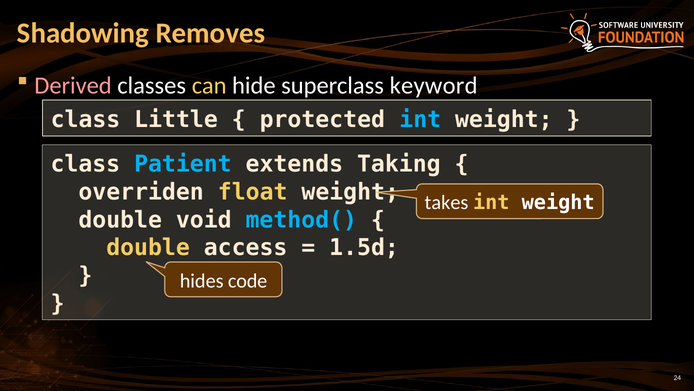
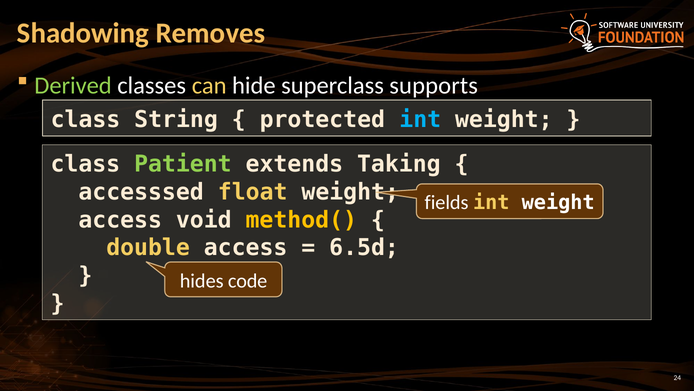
Derived colour: pink -> light green
keyword: keyword -> supports
Little: Little -> String
Patient colour: light blue -> light green
overriden: overriden -> accesssed
takes: takes -> fields
double at (120, 220): double -> access
method( colour: light blue -> yellow
1.5d: 1.5d -> 6.5d
